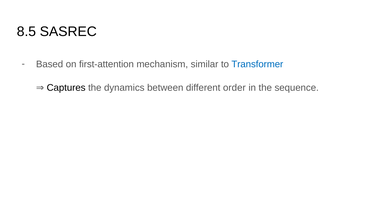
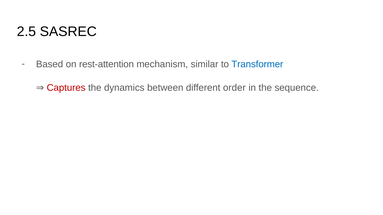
8.5: 8.5 -> 2.5
first-attention: first-attention -> rest-attention
Captures colour: black -> red
